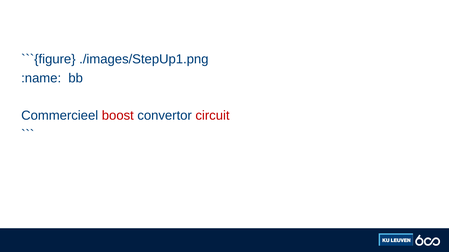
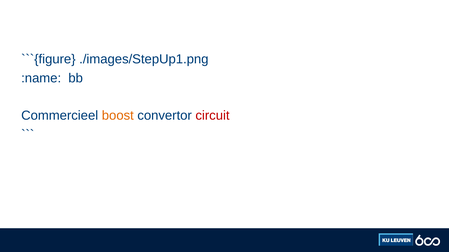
boost colour: red -> orange
